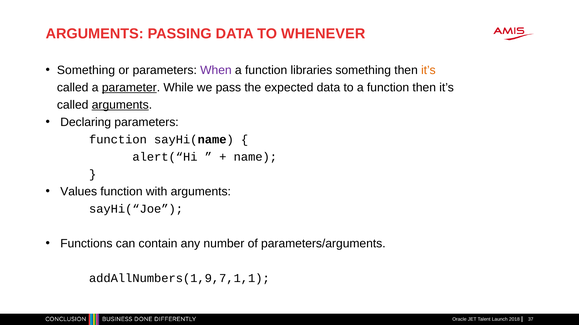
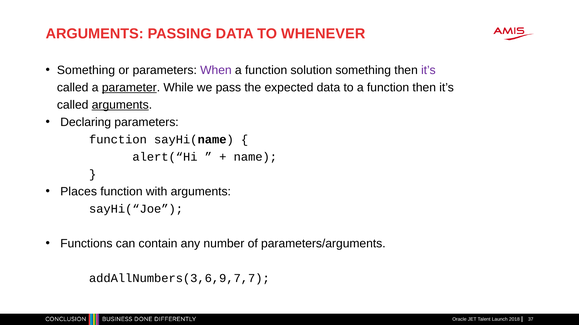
libraries: libraries -> solution
it’s at (428, 70) colour: orange -> purple
Values: Values -> Places
addAllNumbers(1,9,7,1,1: addAllNumbers(1,9,7,1,1 -> addAllNumbers(3,6,9,7,7
